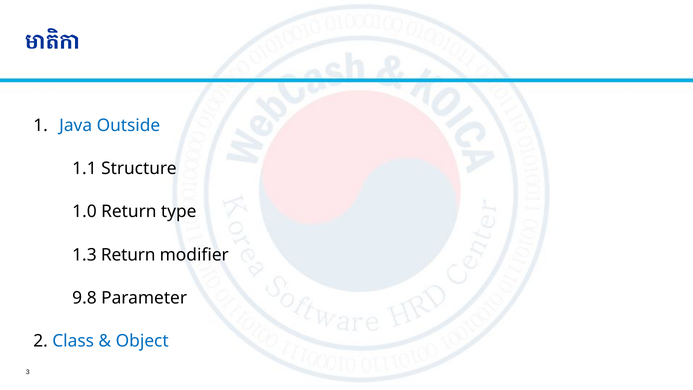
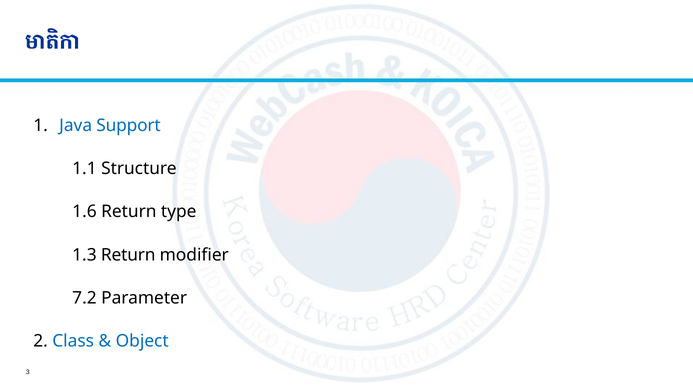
Outside: Outside -> Support
1.0: 1.0 -> 1.6
9.8: 9.8 -> 7.2
